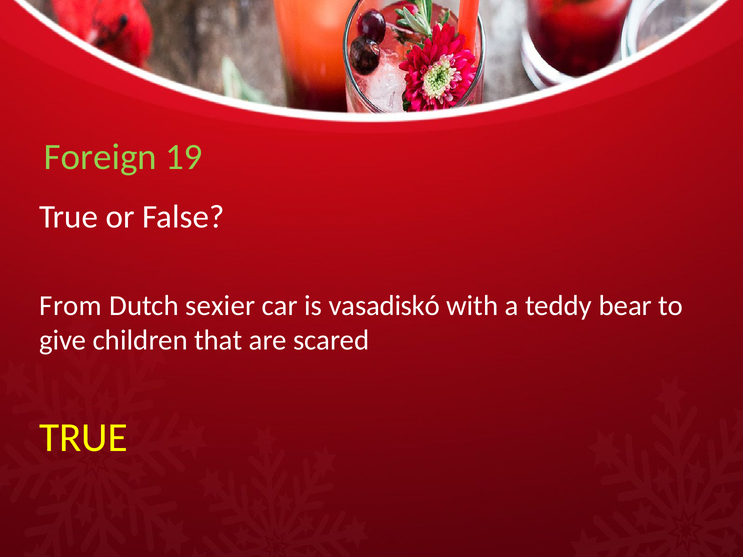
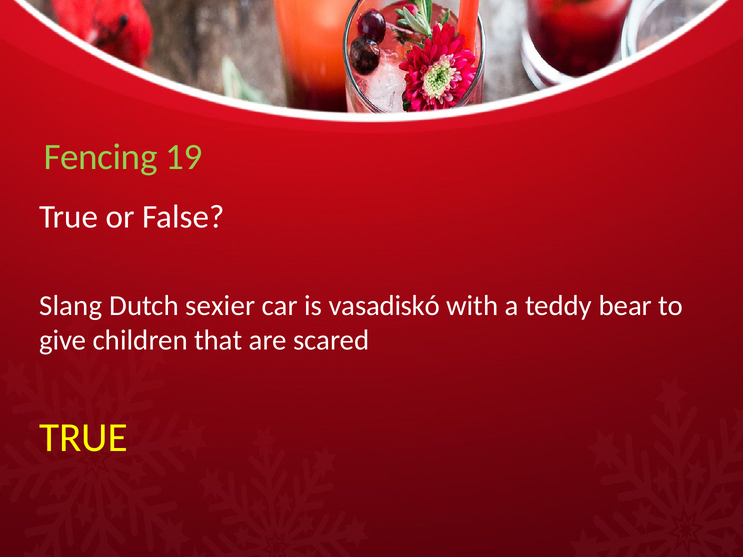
Foreign: Foreign -> Fencing
From: From -> Slang
